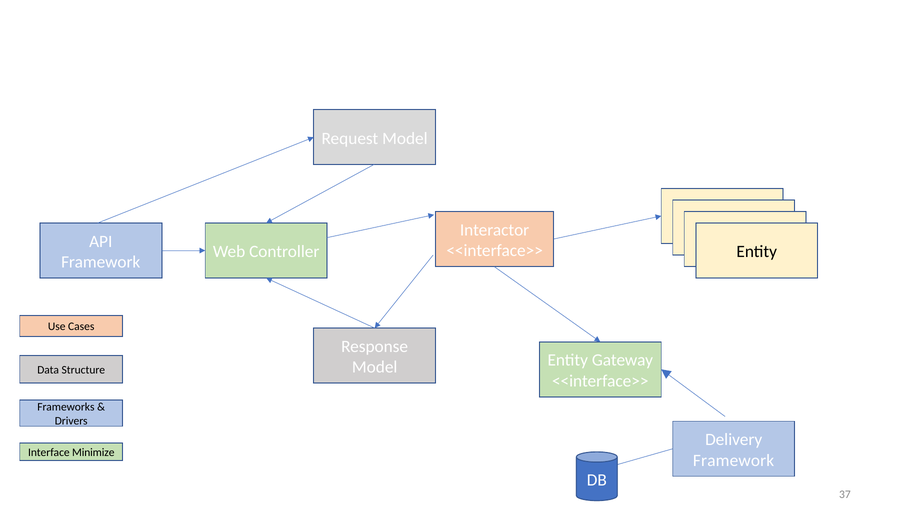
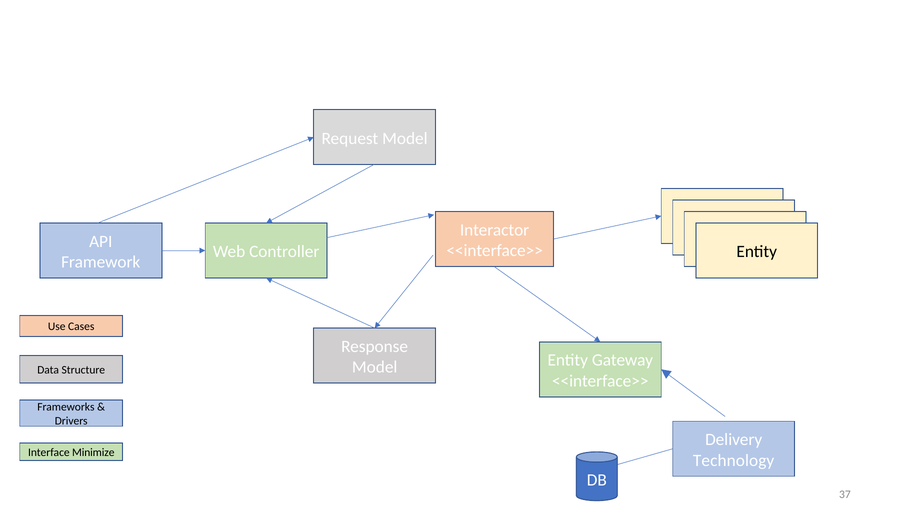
Framework at (734, 460): Framework -> Technology
